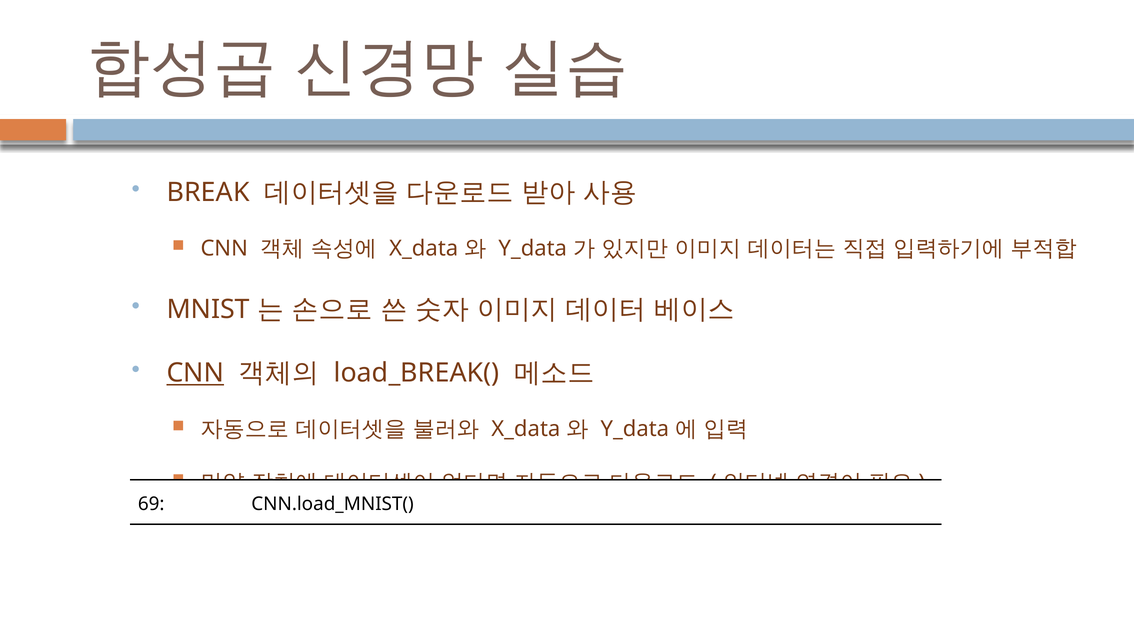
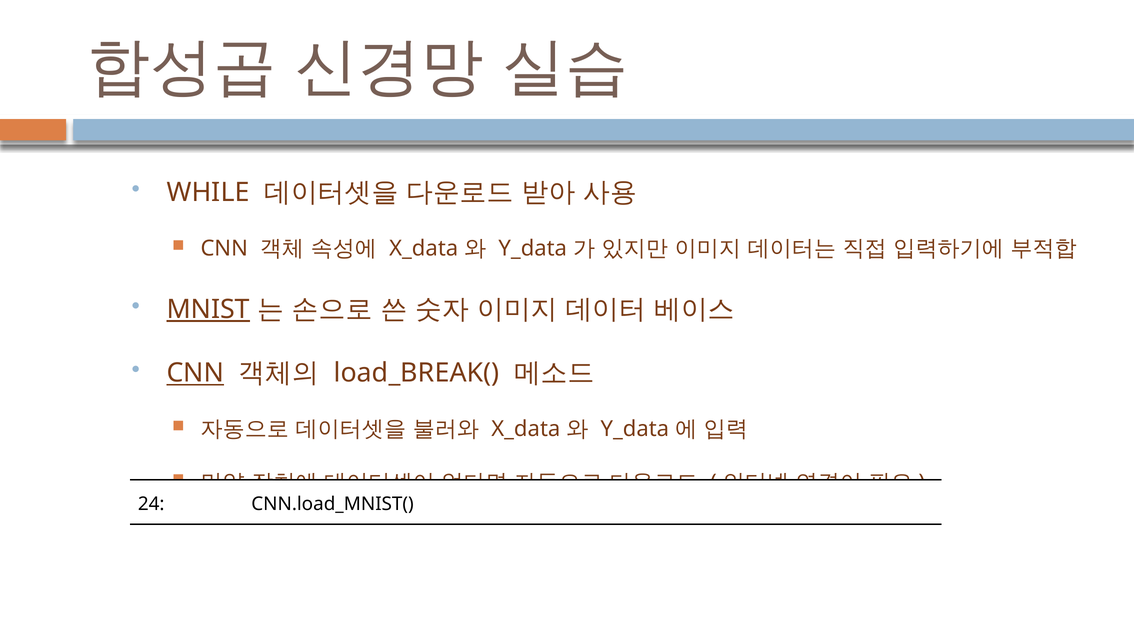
BREAK: BREAK -> WHILE
MNIST underline: none -> present
69: 69 -> 24
